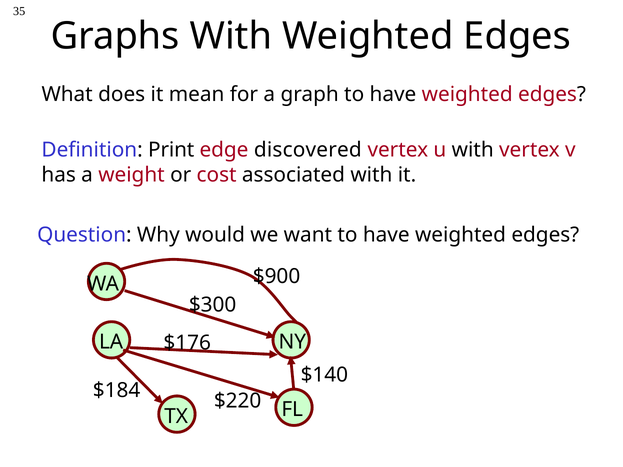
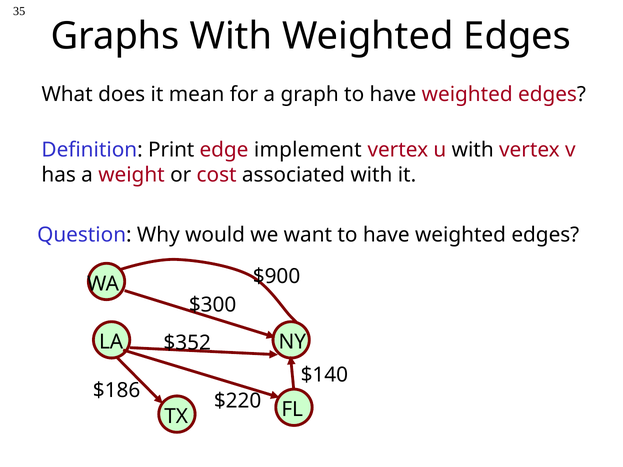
discovered: discovered -> implement
$176: $176 -> $352
$184: $184 -> $186
